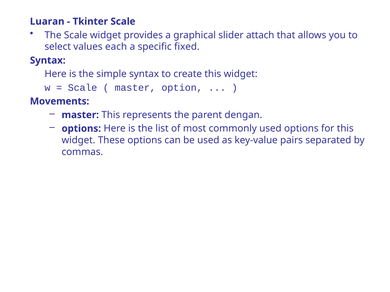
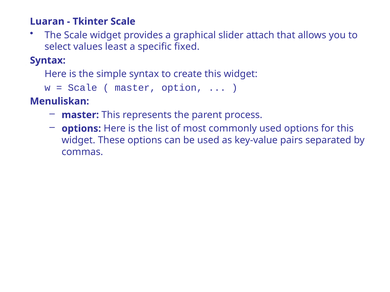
each: each -> least
Movements: Movements -> Menuliskan
dengan: dengan -> process
